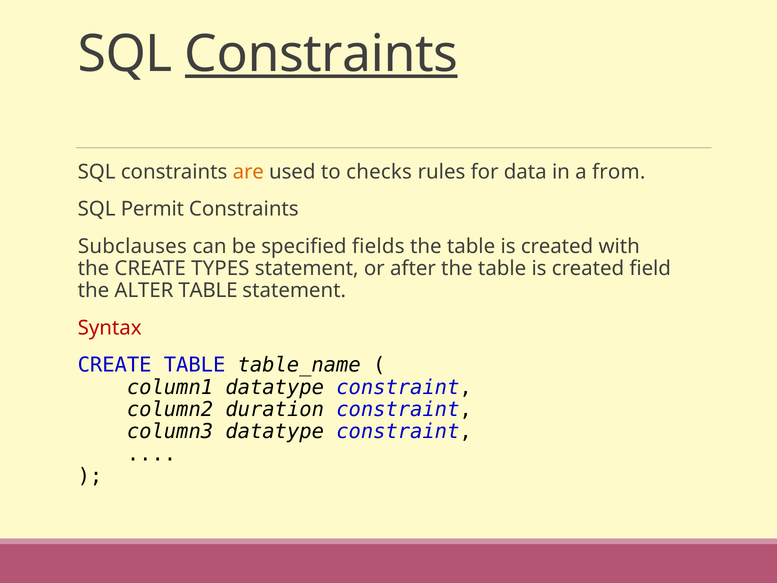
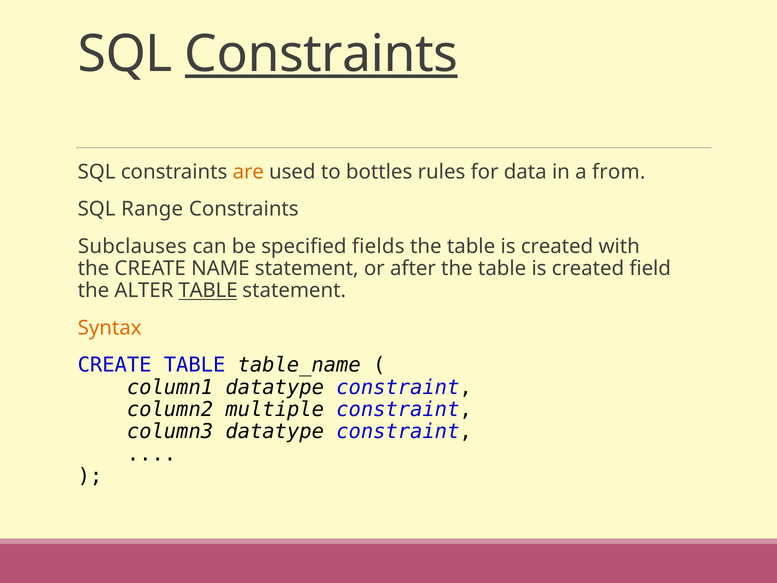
checks: checks -> bottles
Permit: Permit -> Range
TYPES: TYPES -> NAME
TABLE at (208, 290) underline: none -> present
Syntax colour: red -> orange
duration: duration -> multiple
